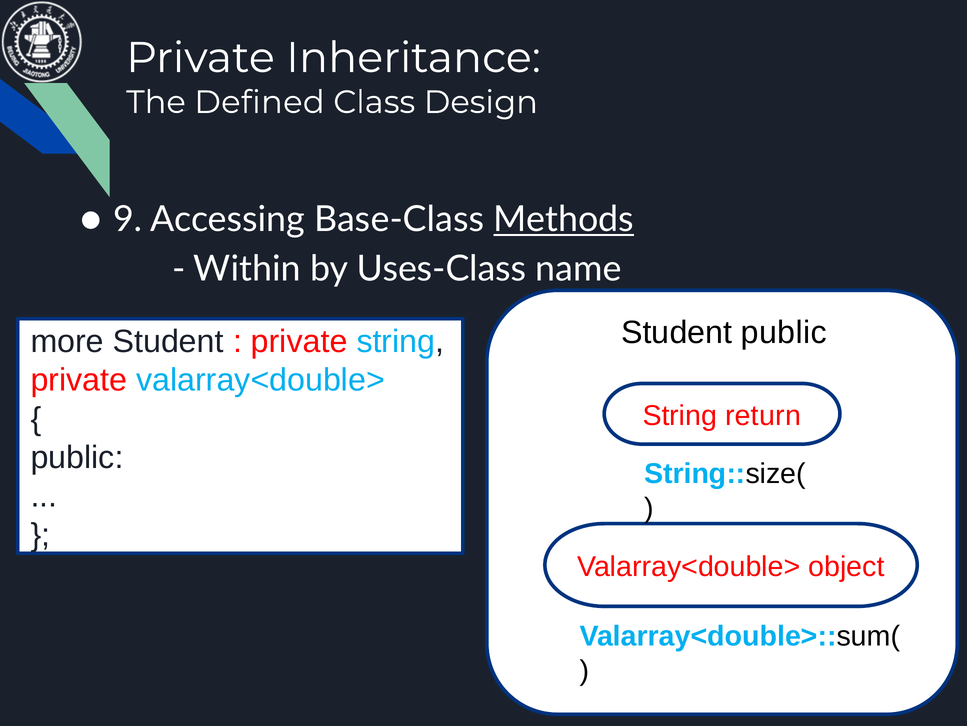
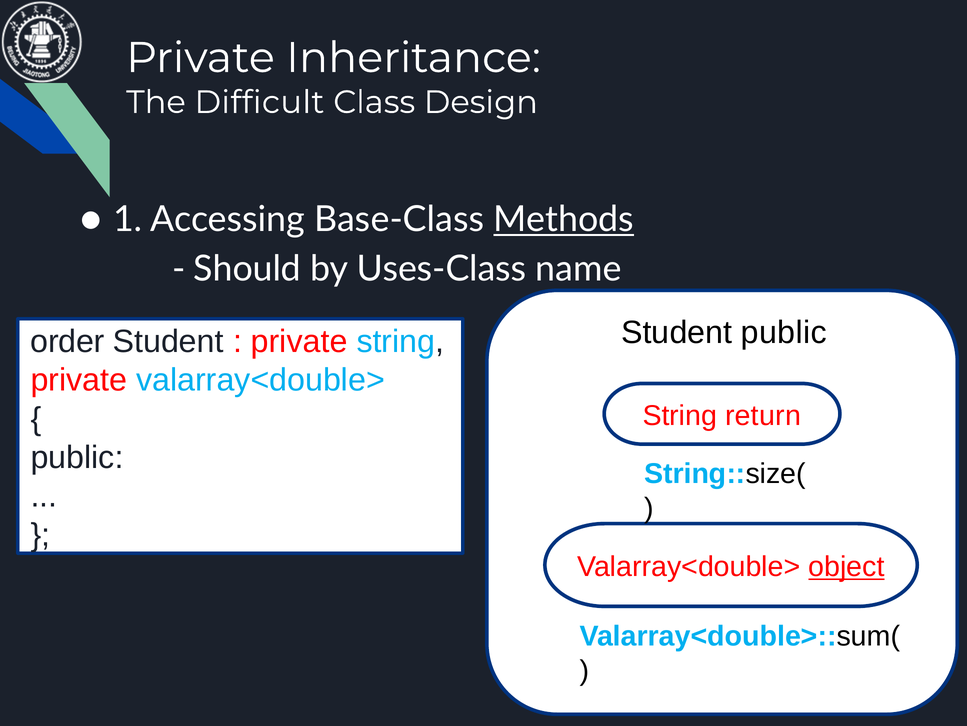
Defined: Defined -> Difficult
9: 9 -> 1
Within: Within -> Should
more: more -> order
object underline: none -> present
